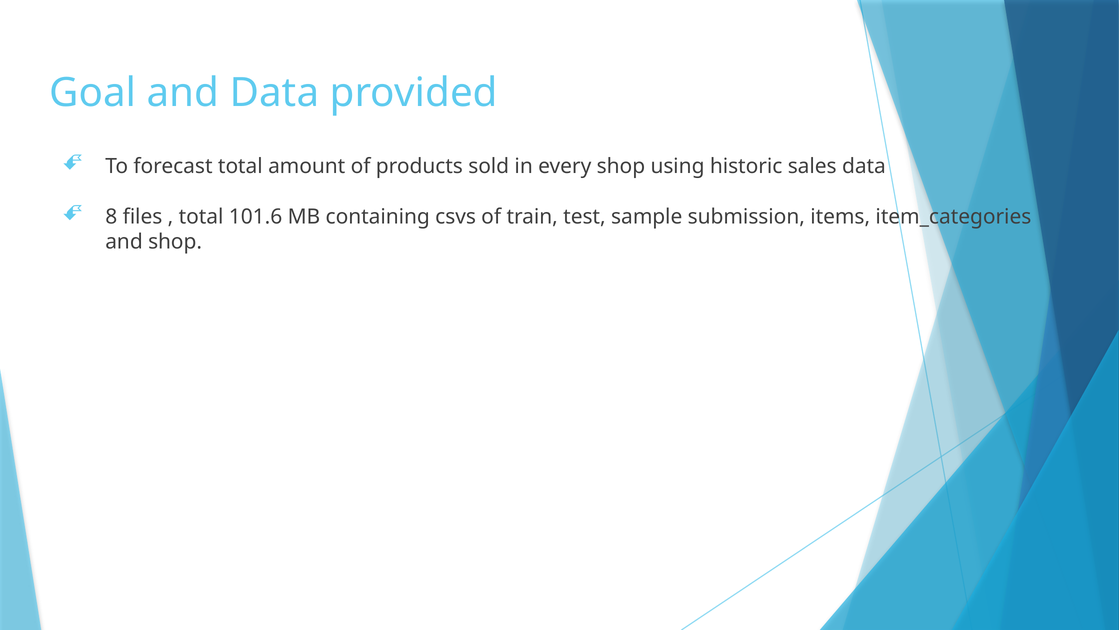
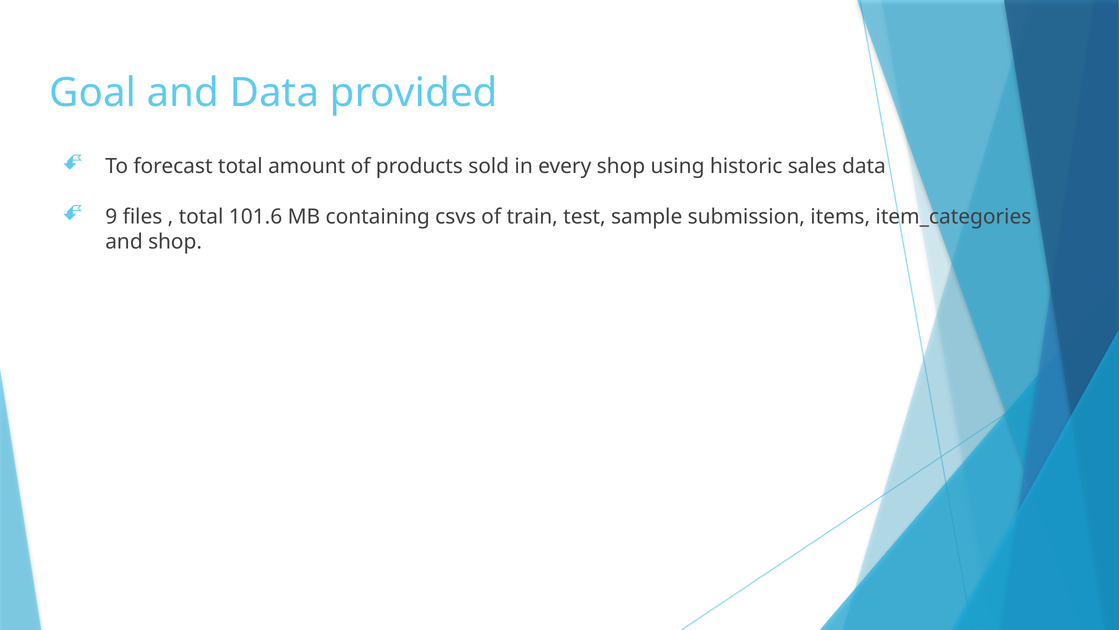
8: 8 -> 9
